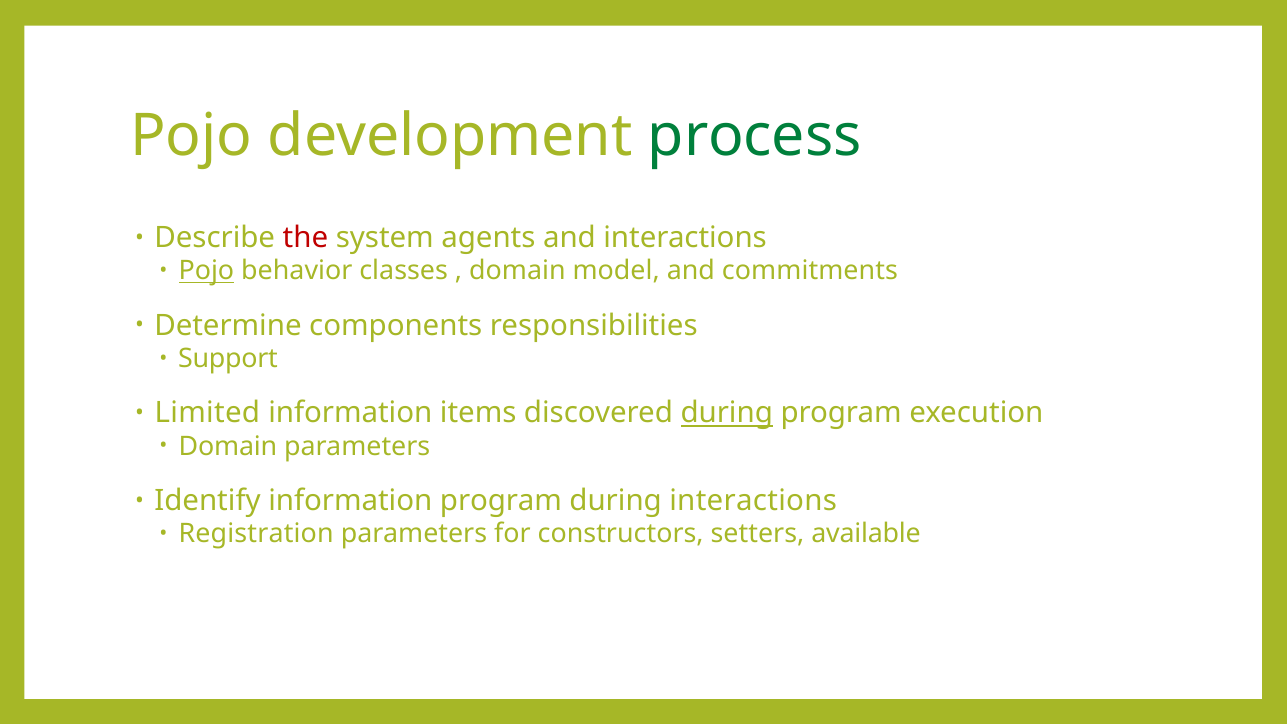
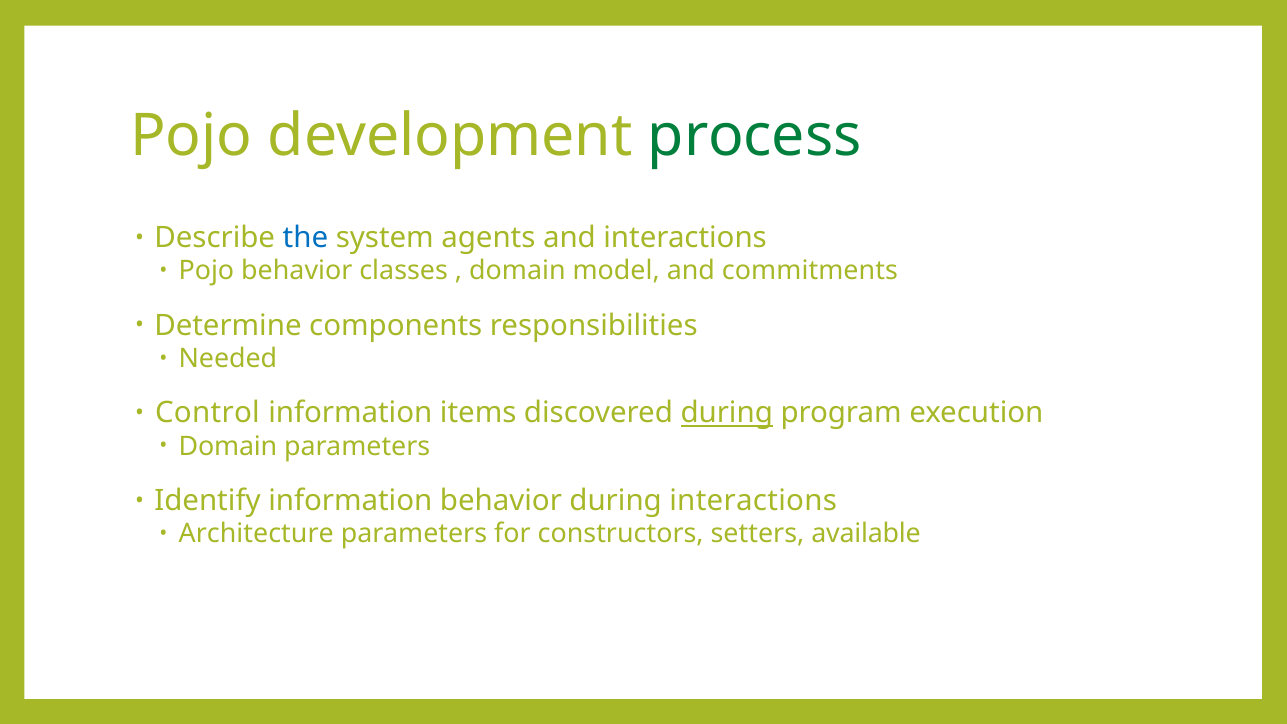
the colour: red -> blue
Pojo at (206, 271) underline: present -> none
Support: Support -> Needed
Limited: Limited -> Control
information program: program -> behavior
Registration: Registration -> Architecture
